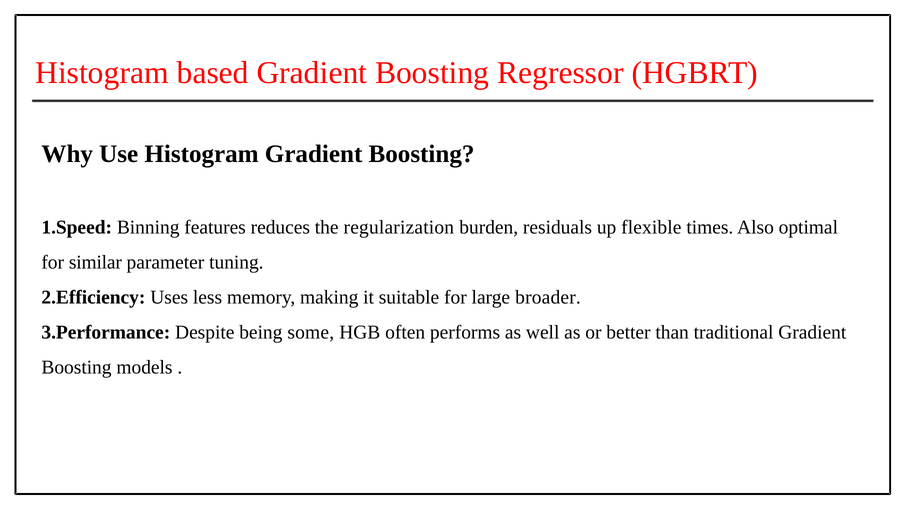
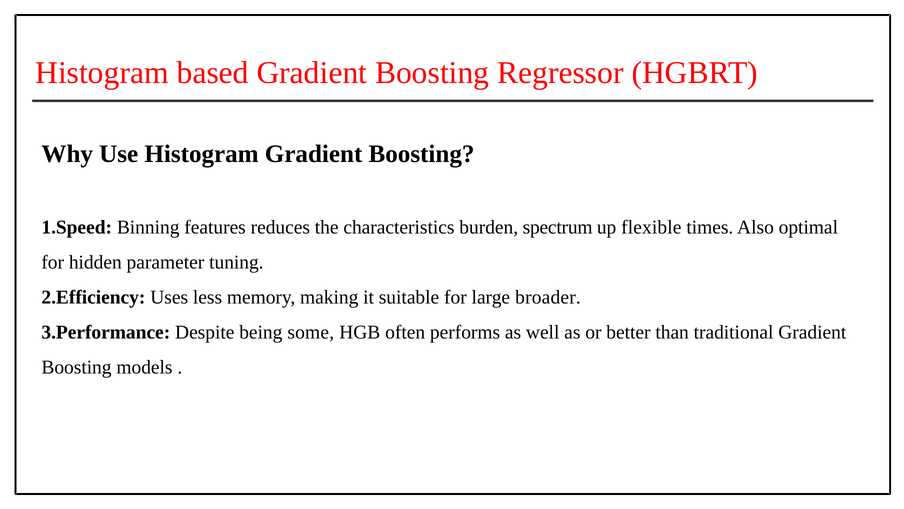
regularization: regularization -> characteristics
residuals: residuals -> spectrum
similar: similar -> hidden
